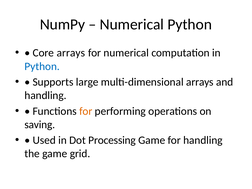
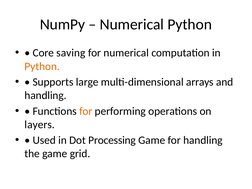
Core arrays: arrays -> saving
Python at (42, 66) colour: blue -> orange
saving: saving -> layers
